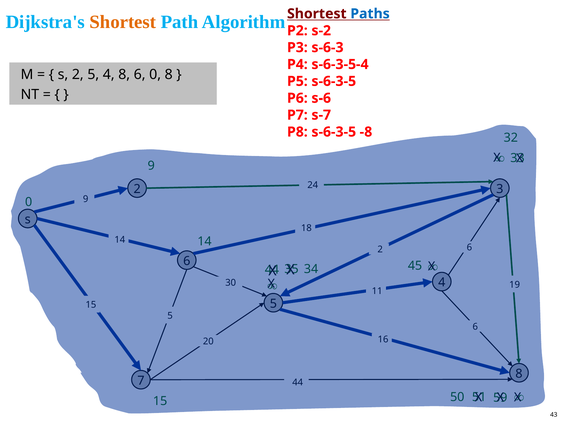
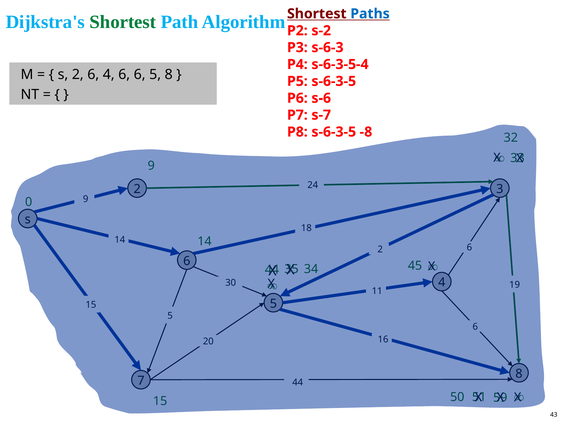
Shortest at (123, 22) colour: orange -> green
s 2 5: 5 -> 6
4 8: 8 -> 6
6 0: 0 -> 5
